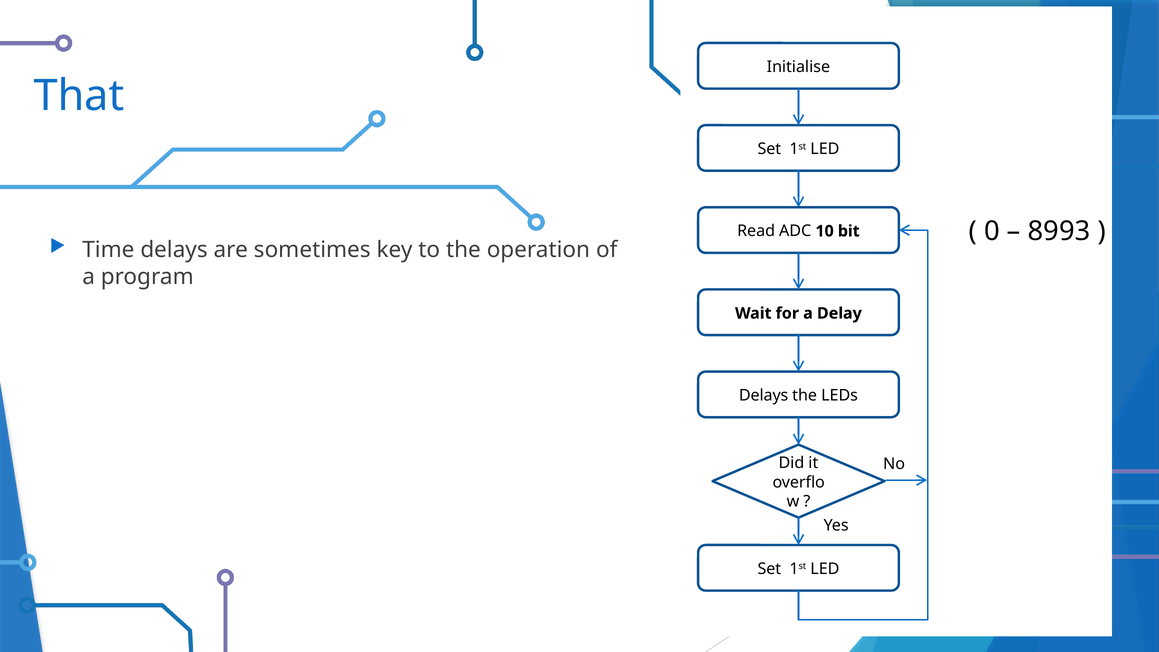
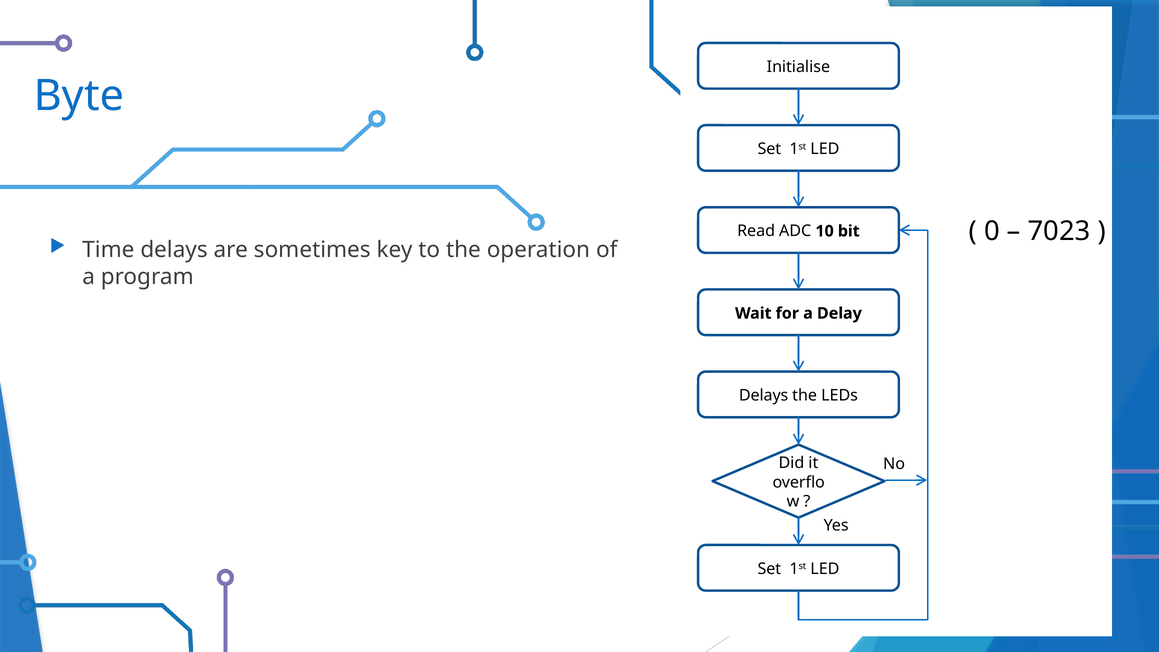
That: That -> Byte
8993: 8993 -> 7023
